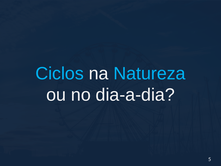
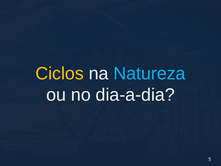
Ciclos colour: light blue -> yellow
